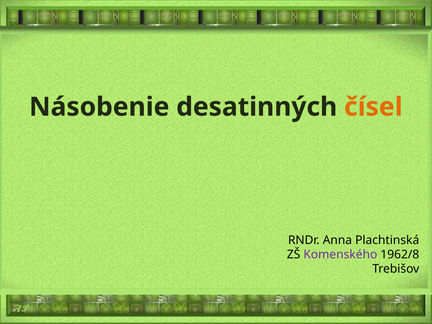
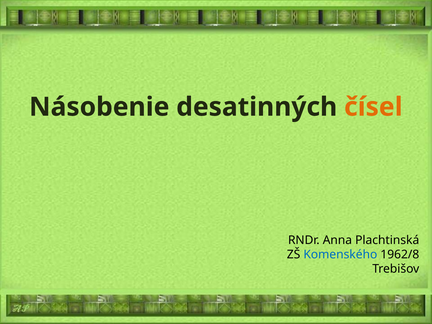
Komenského colour: purple -> blue
